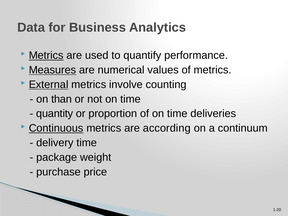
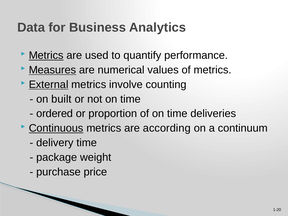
than: than -> built
quantity: quantity -> ordered
